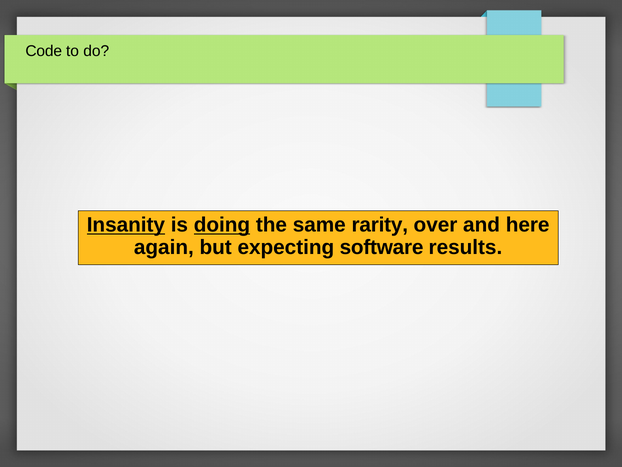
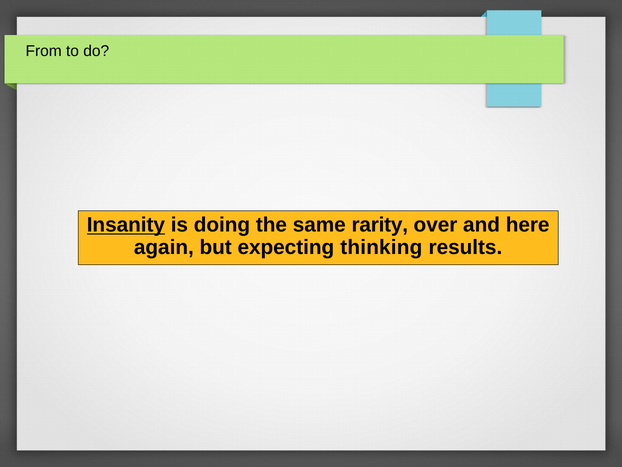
Code: Code -> From
doing underline: present -> none
software: software -> thinking
